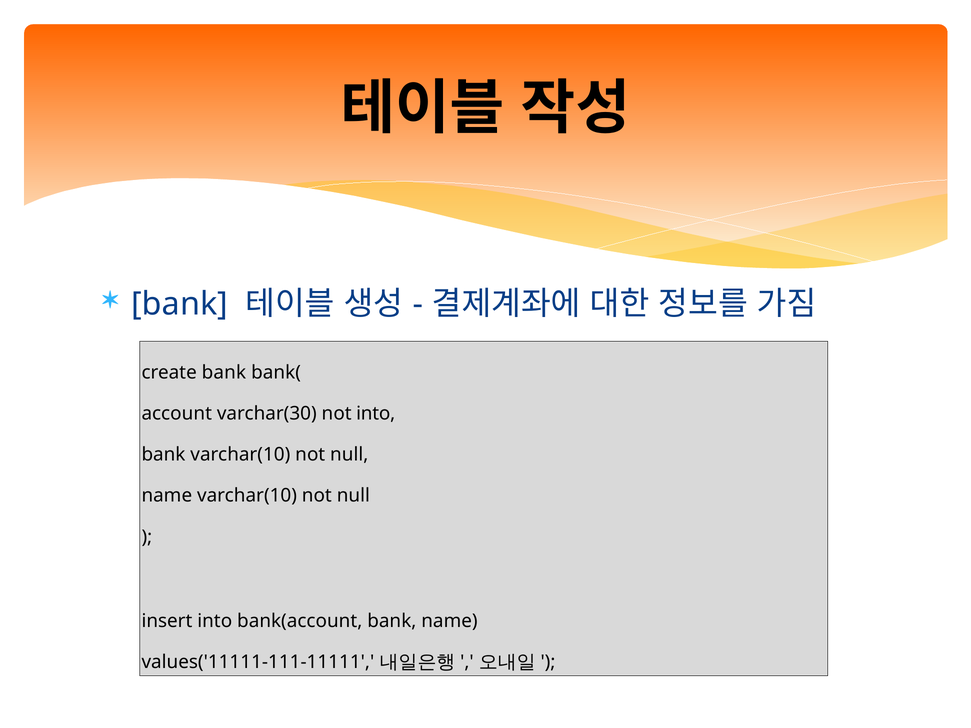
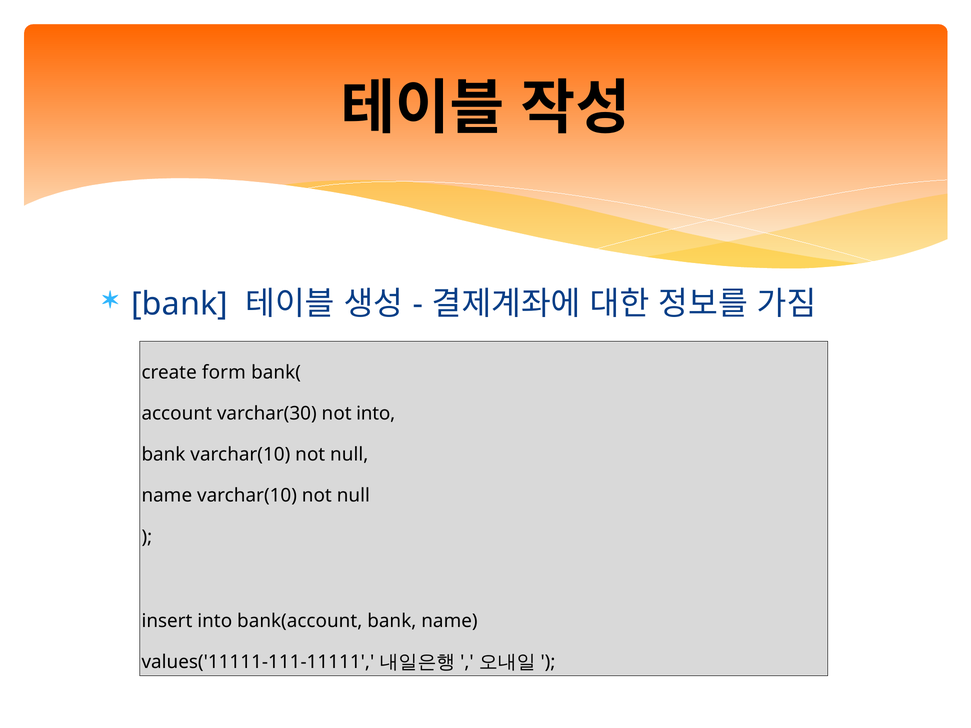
create bank: bank -> form
